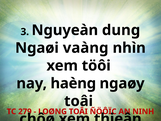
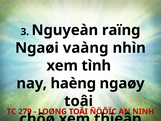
dung: dung -> raïng
töôi: töôi -> tình
